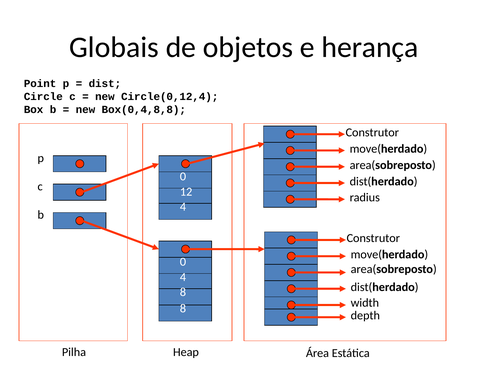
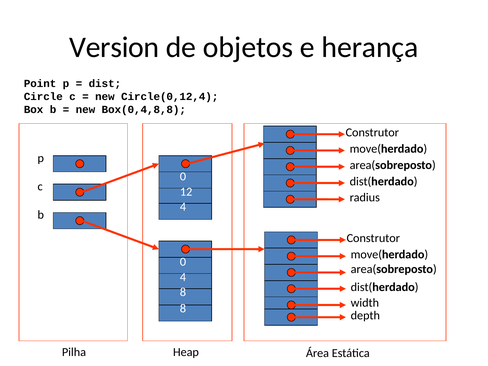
Globais: Globais -> Version
